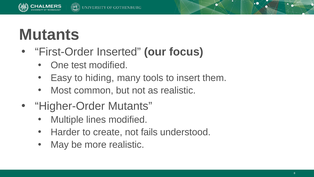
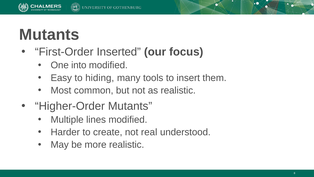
test: test -> into
fails: fails -> real
